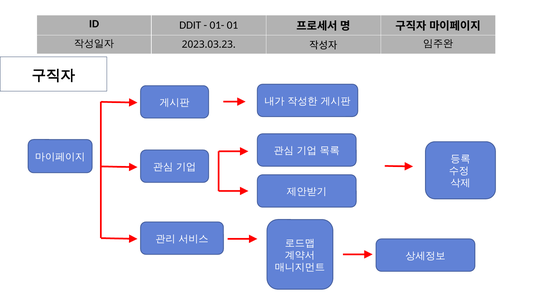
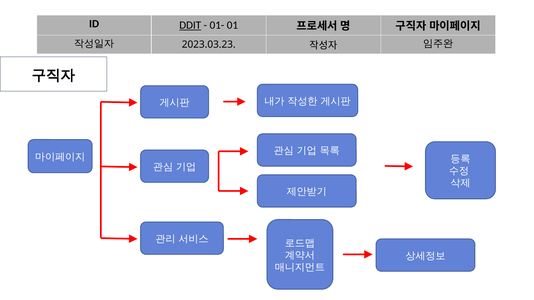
DDIT underline: none -> present
